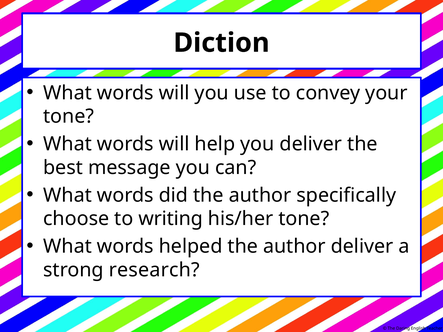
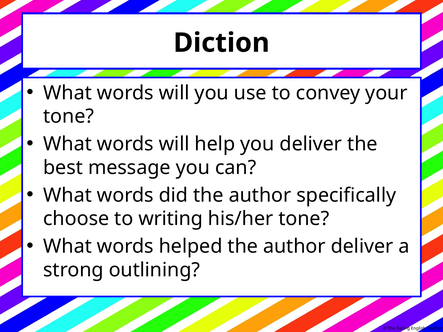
research: research -> outlining
